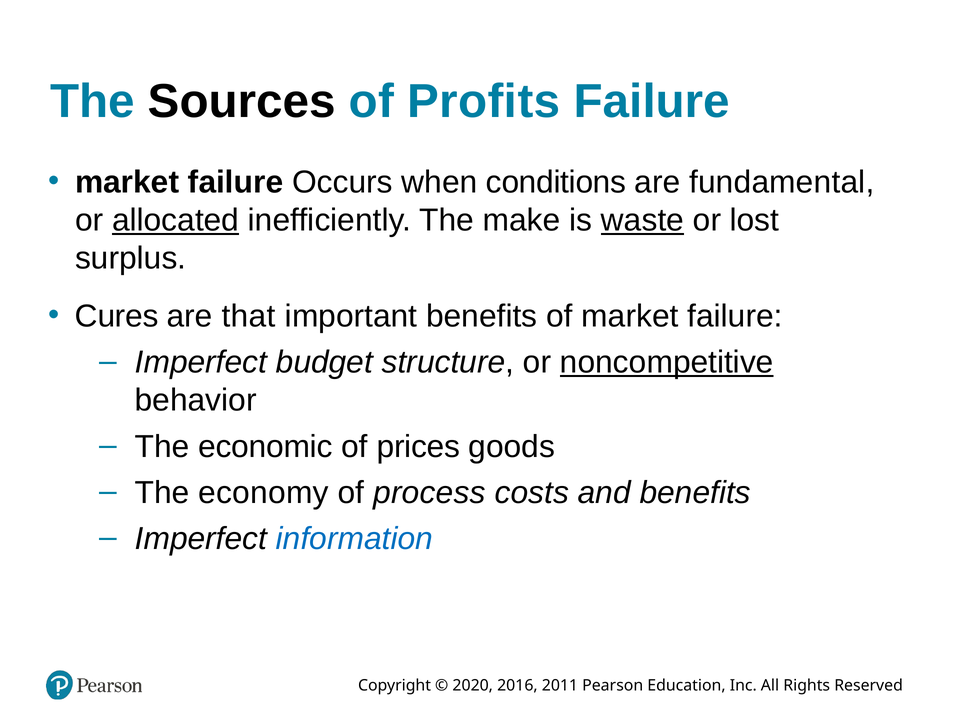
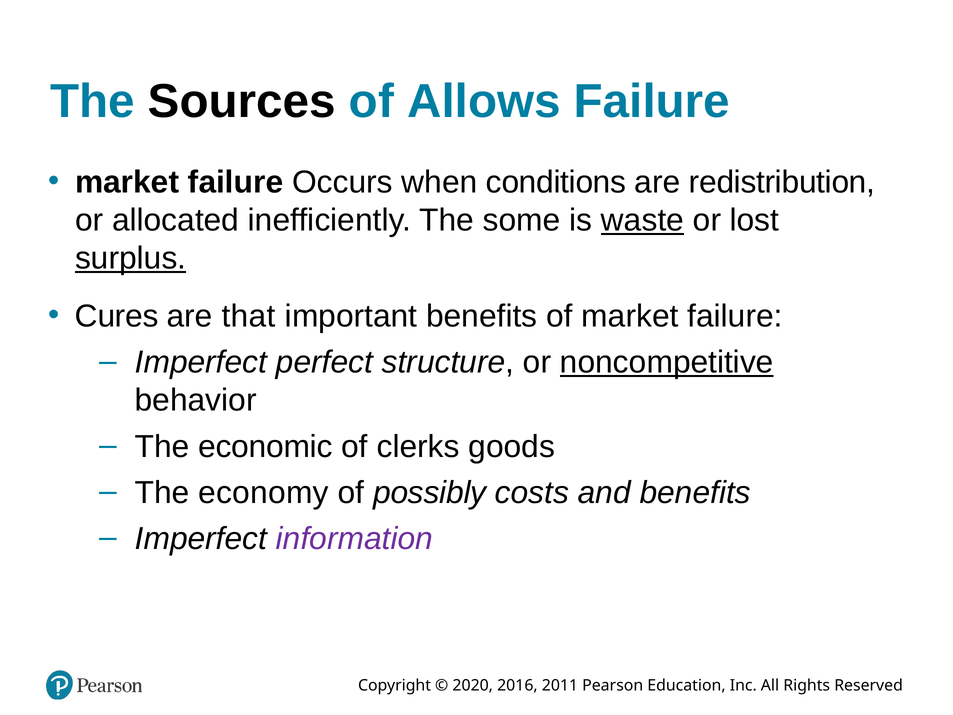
Profits: Profits -> Allows
fundamental: fundamental -> redistribution
allocated underline: present -> none
make: make -> some
surplus underline: none -> present
budget: budget -> perfect
prices: prices -> clerks
process: process -> possibly
information colour: blue -> purple
